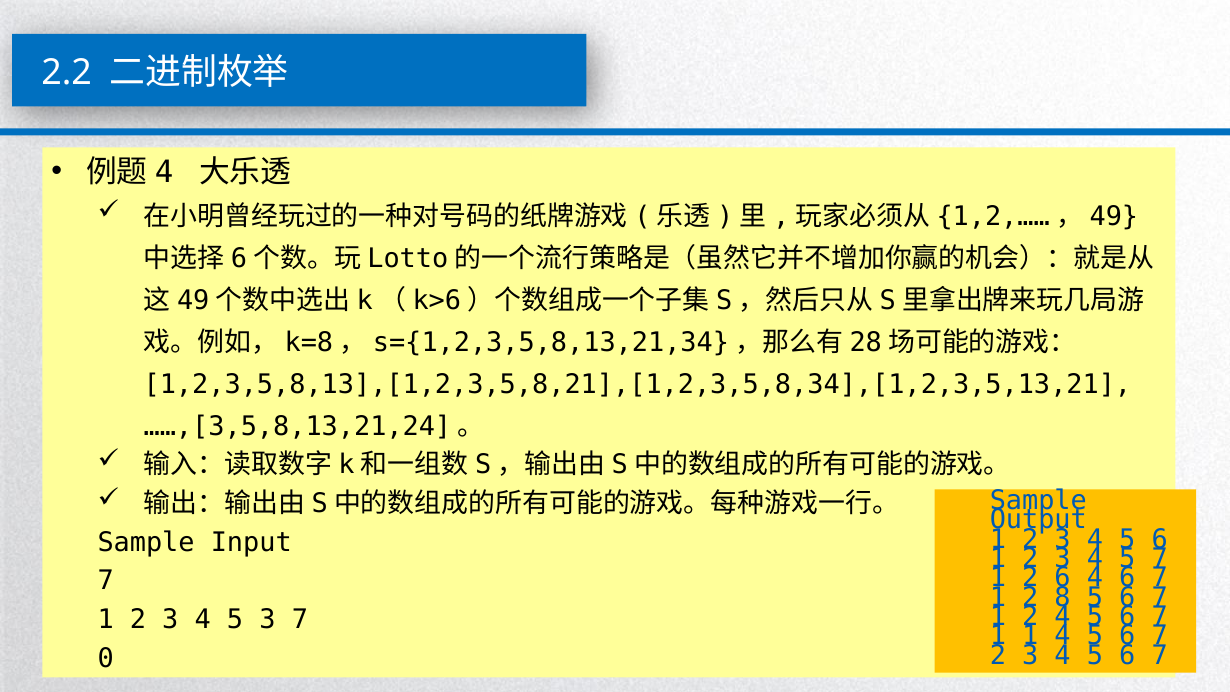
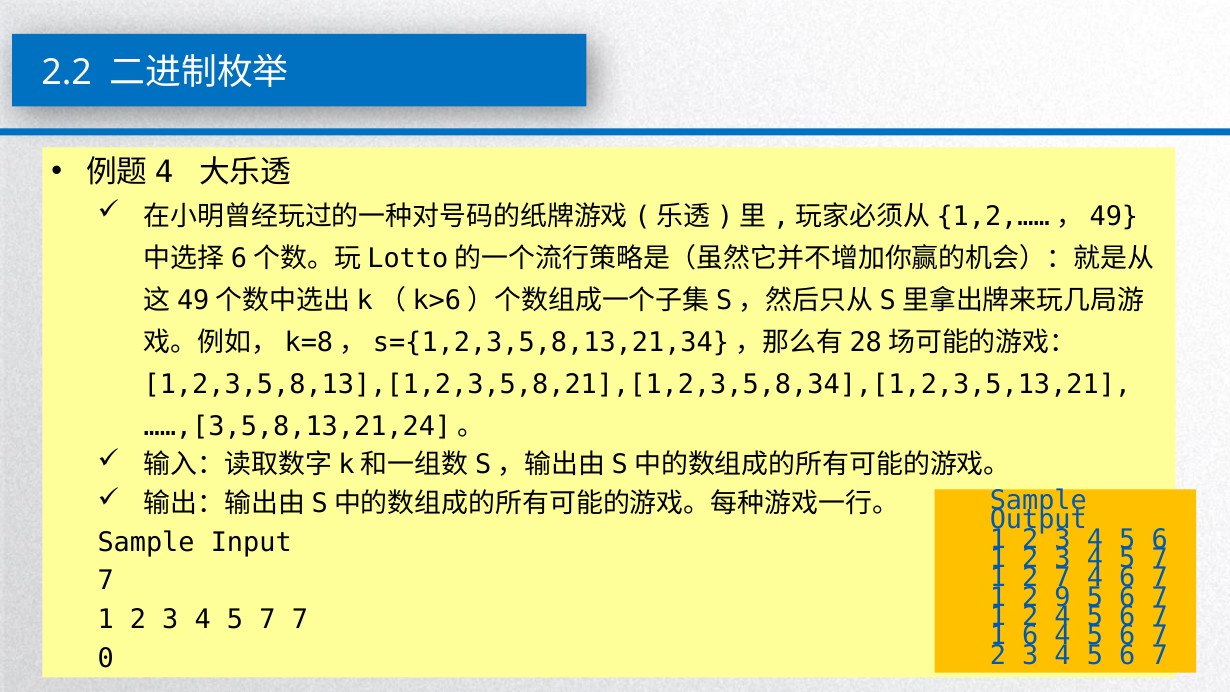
2 6: 6 -> 7
8: 8 -> 9
3 at (268, 620): 3 -> 7
1 1: 1 -> 6
